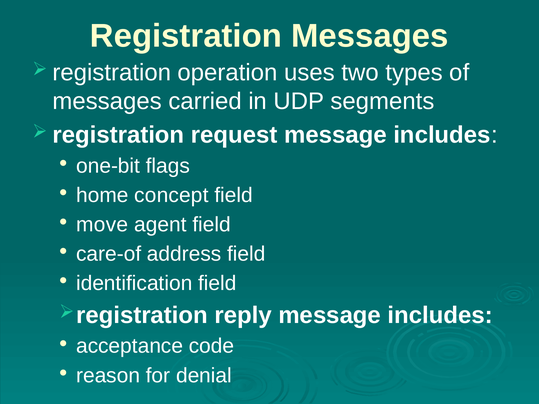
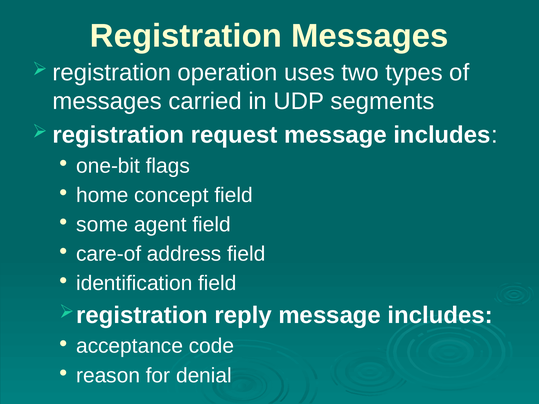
move: move -> some
